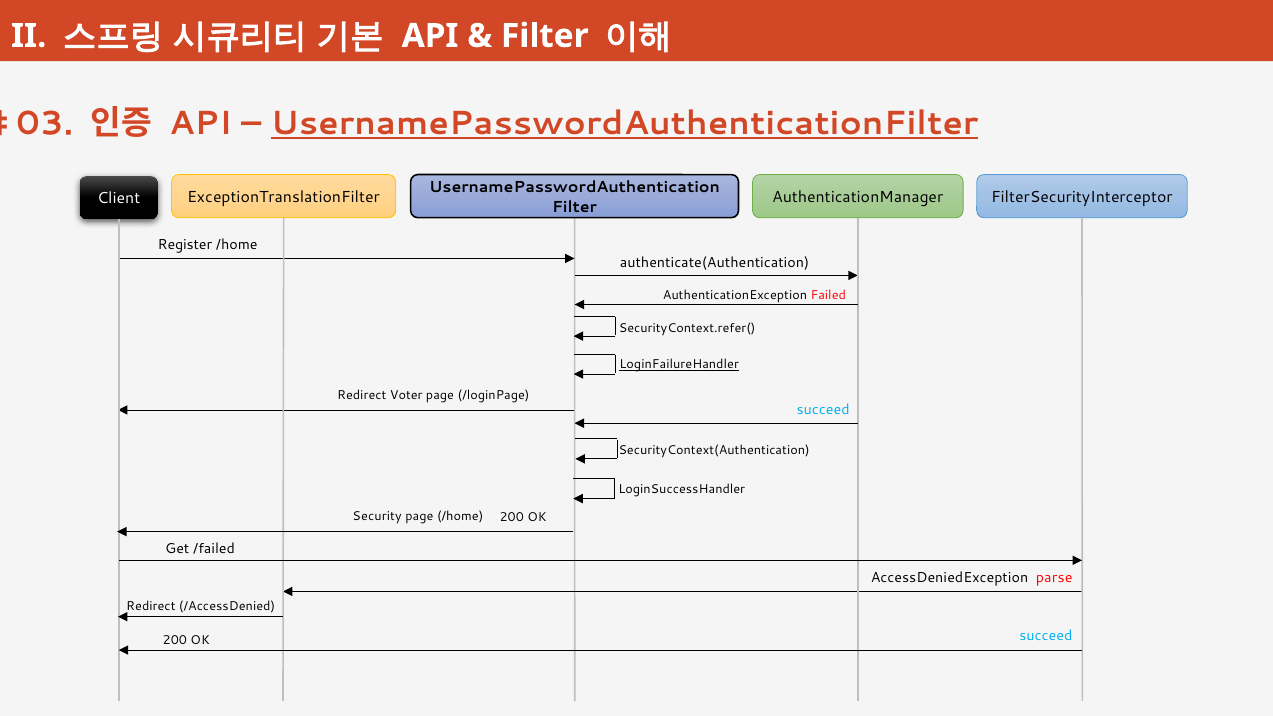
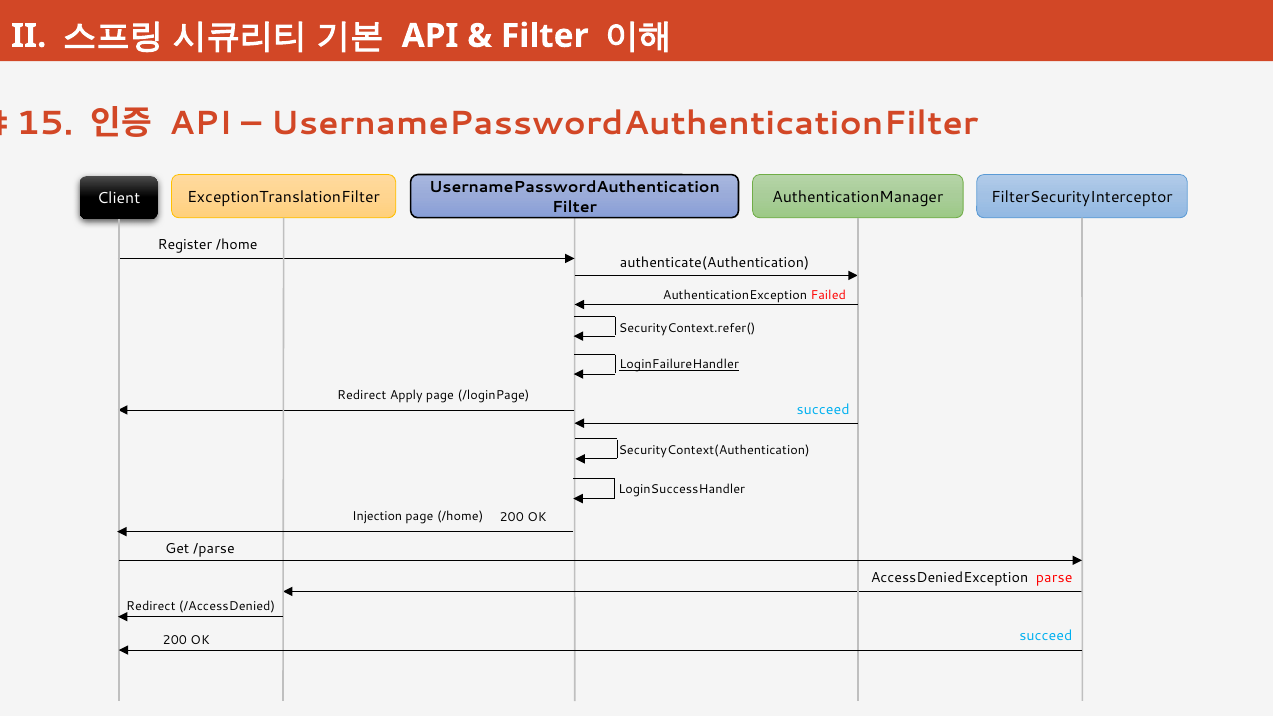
03: 03 -> 15
UsernamePasswordAuthenticationFilter underline: present -> none
Voter: Voter -> Apply
Security: Security -> Injection
/failed: /failed -> /parse
